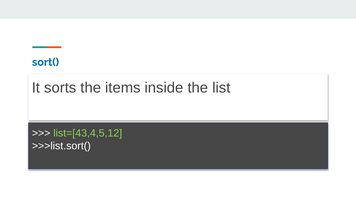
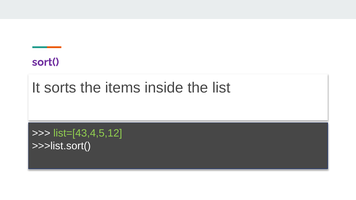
sort( colour: blue -> purple
